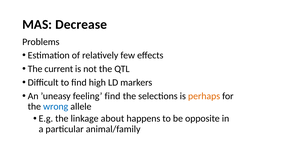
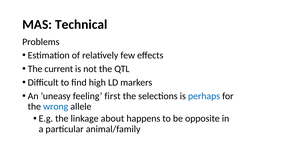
Decrease: Decrease -> Technical
feeling find: find -> first
perhaps colour: orange -> blue
